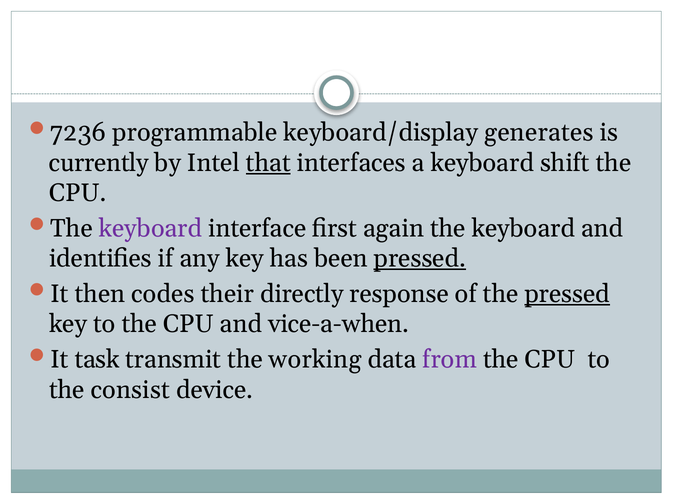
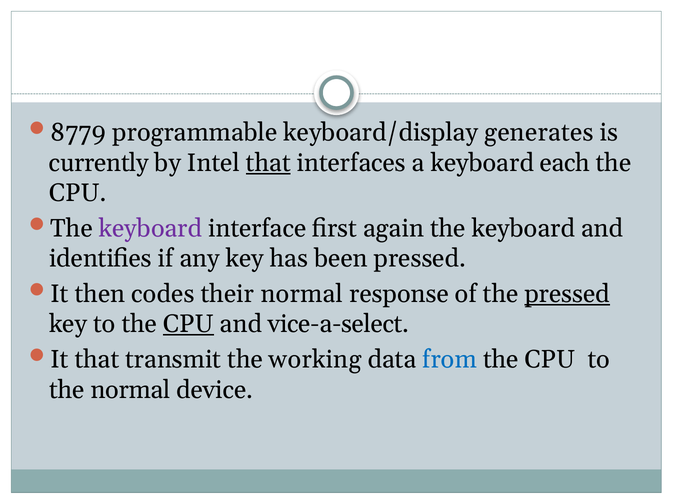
7236: 7236 -> 8779
shift: shift -> each
pressed at (420, 259) underline: present -> none
their directly: directly -> normal
CPU at (189, 325) underline: none -> present
vice-a-when: vice-a-when -> vice-a-select
It task: task -> that
from colour: purple -> blue
the consist: consist -> normal
